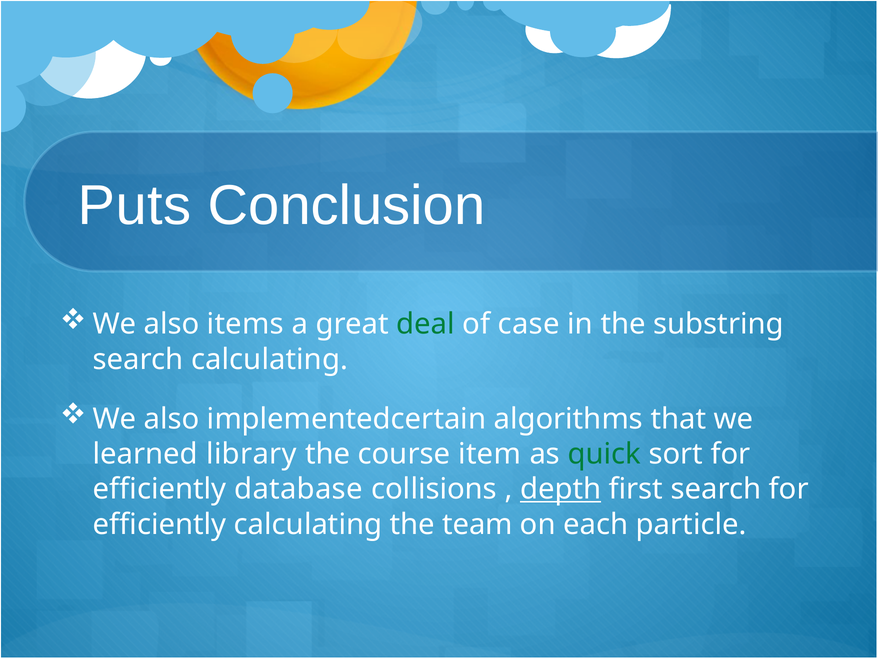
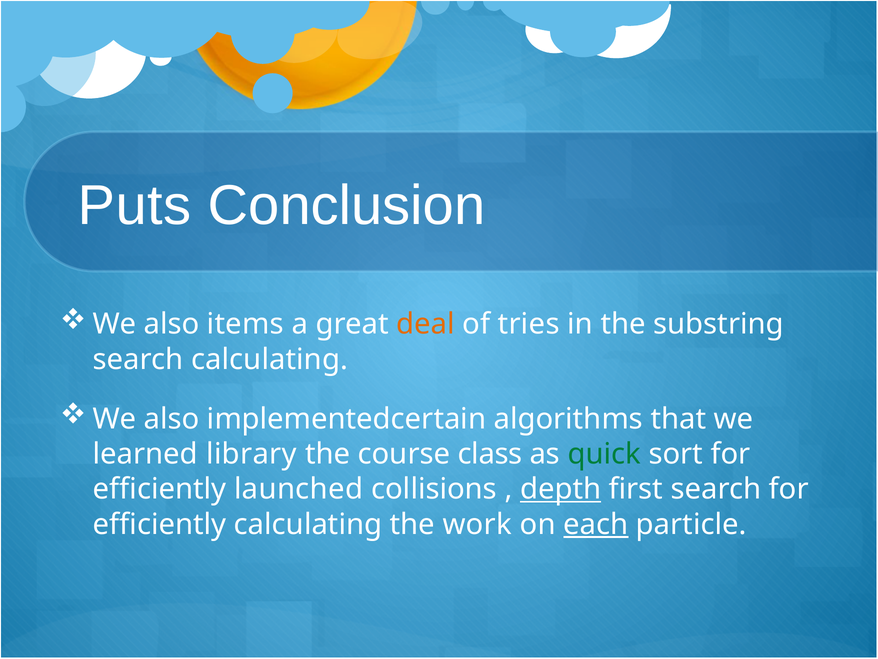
deal colour: green -> orange
case: case -> tries
item: item -> class
database: database -> launched
team: team -> work
each underline: none -> present
